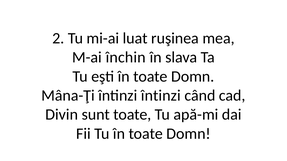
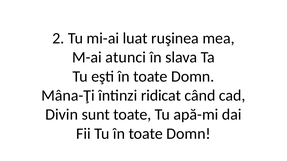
închin: închin -> atunci
întinzi întinzi: întinzi -> ridicat
